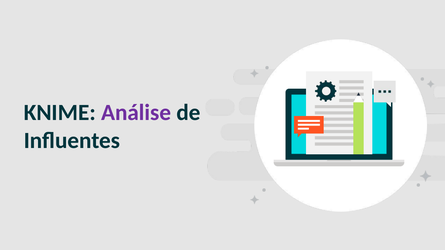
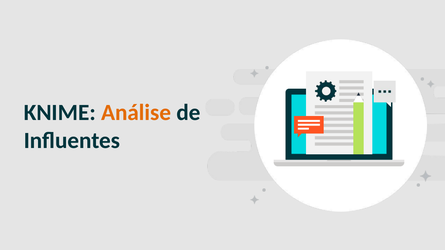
Análise colour: purple -> orange
